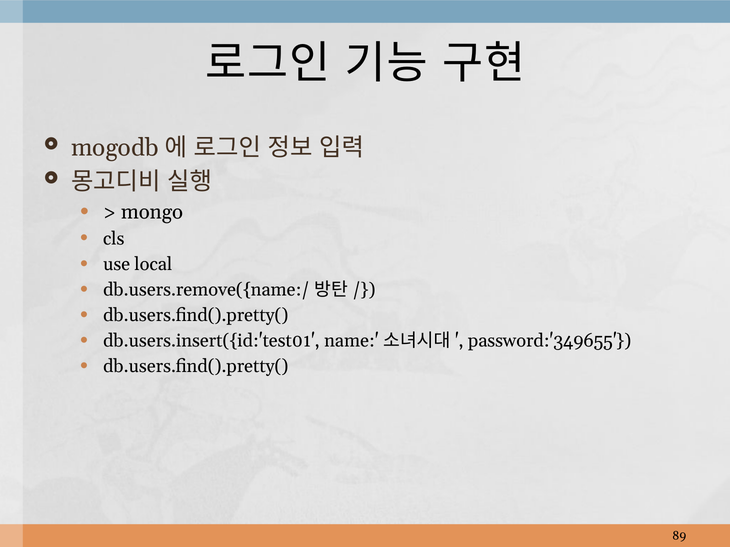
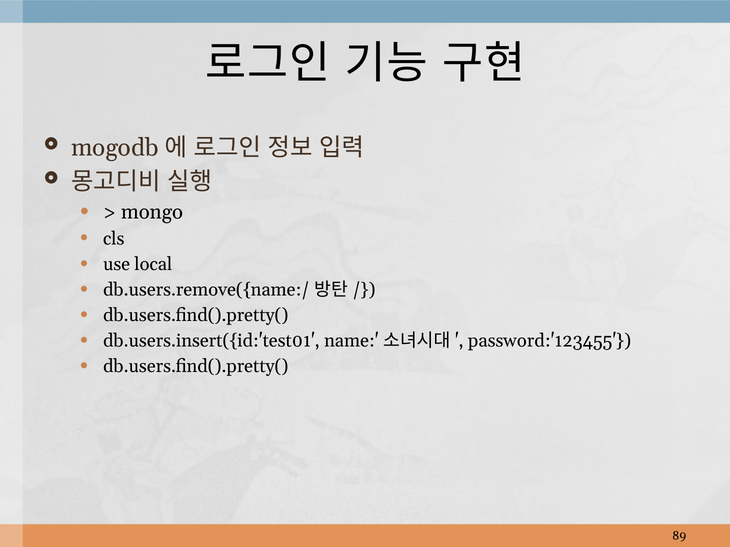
password:'349655: password:'349655 -> password:'123455
